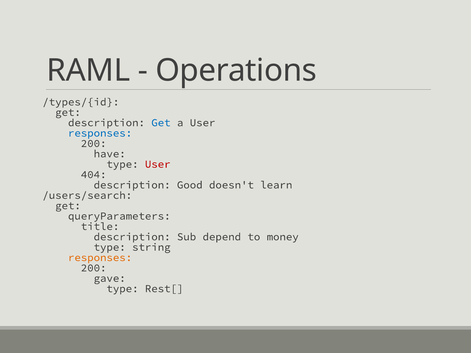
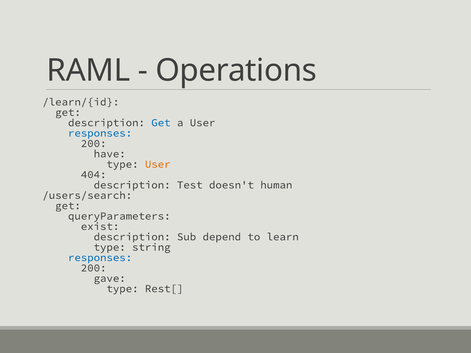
/types/{id: /types/{id -> /learn/{id
User at (158, 164) colour: red -> orange
Good: Good -> Test
learn: learn -> human
title: title -> exist
money: money -> learn
responses at (100, 258) colour: orange -> blue
